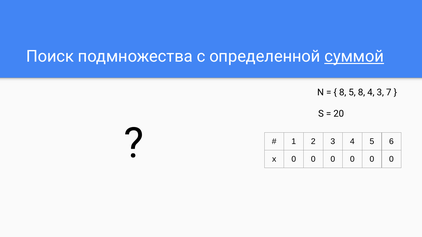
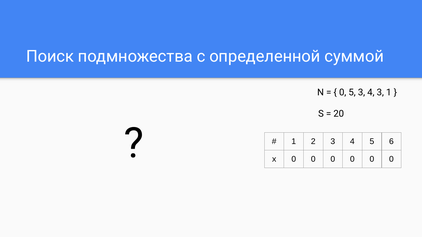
суммой underline: present -> none
8 at (343, 93): 8 -> 0
5 8: 8 -> 3
3 7: 7 -> 1
